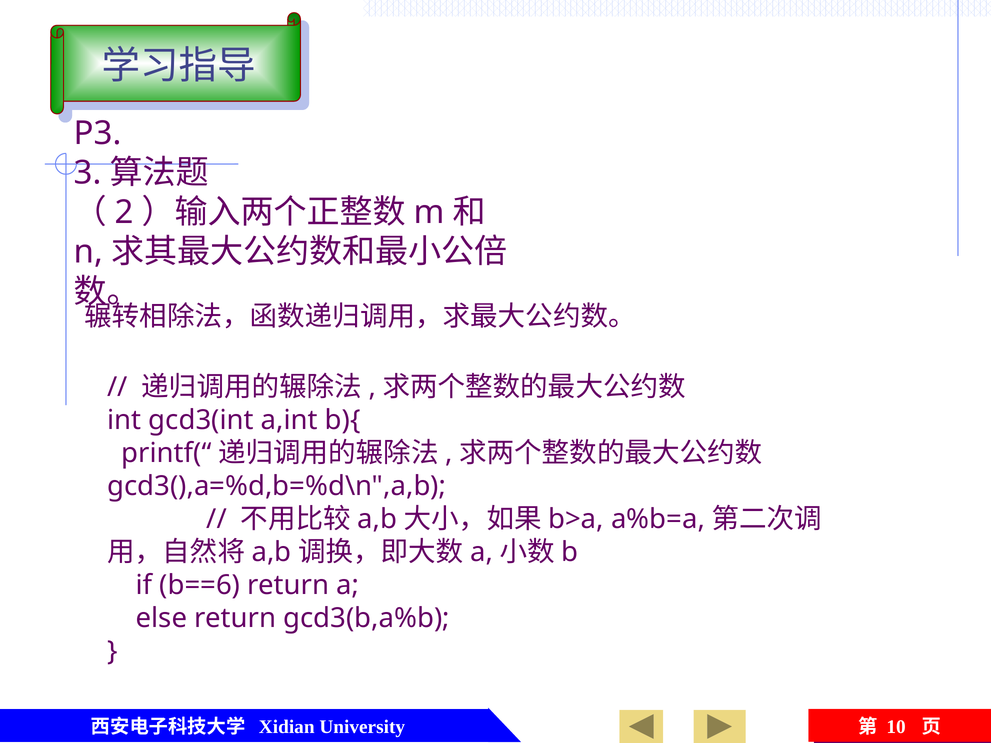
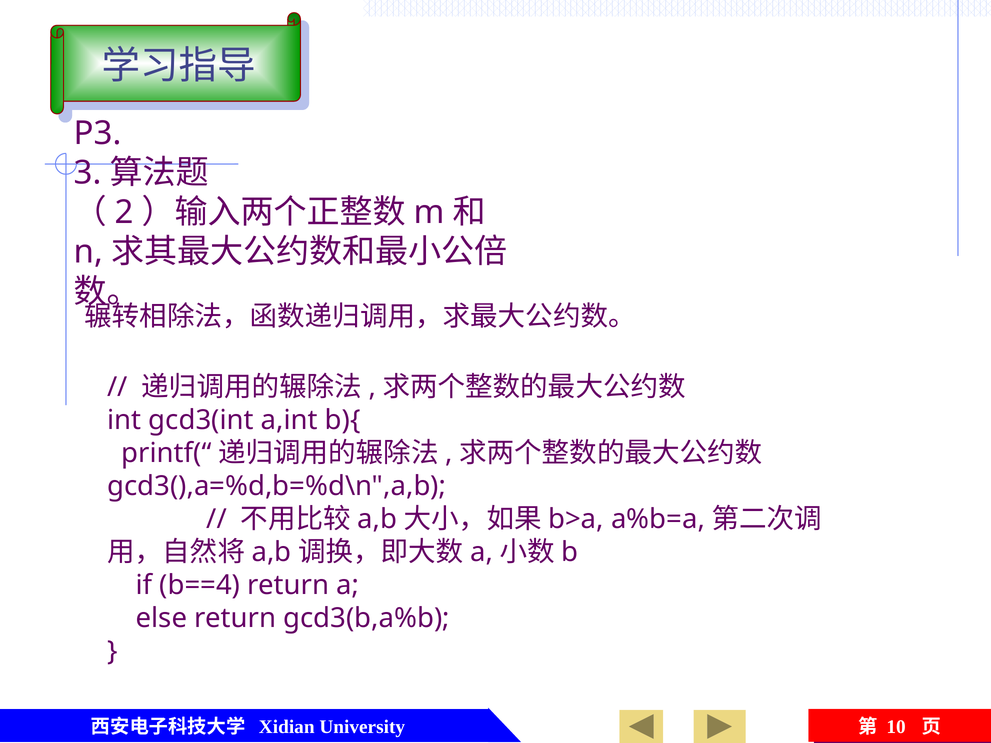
b==6: b==6 -> b==4
